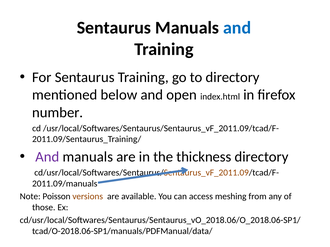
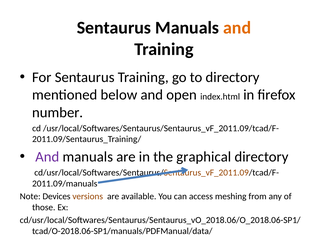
and at (237, 28) colour: blue -> orange
thickness: thickness -> graphical
Poisson: Poisson -> Devices
